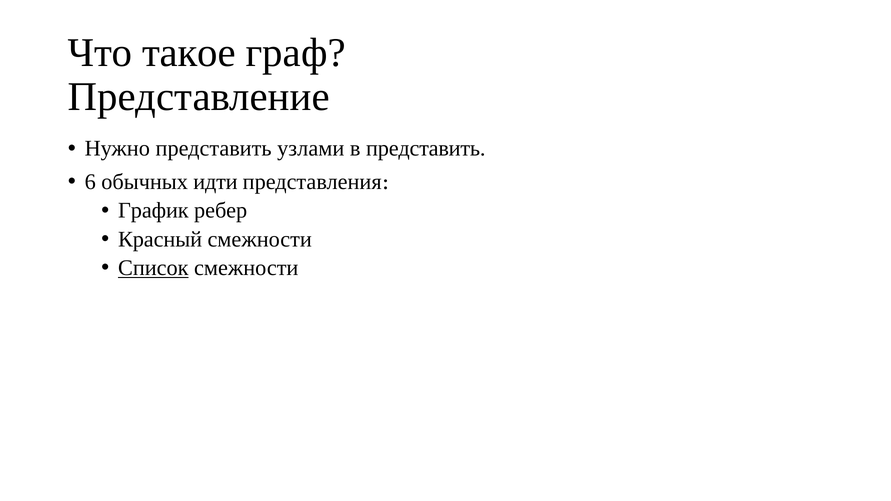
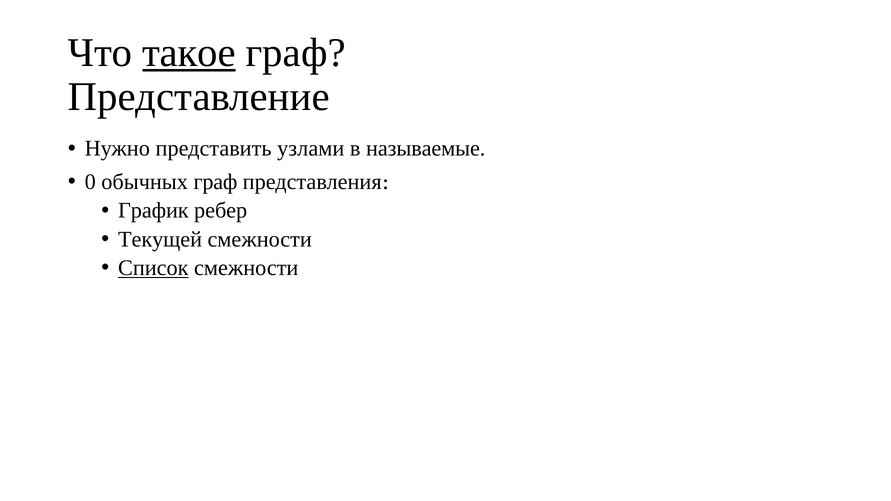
такое underline: none -> present
в представить: представить -> называемые
6: 6 -> 0
обычных идти: идти -> граф
Красный: Красный -> Текущей
